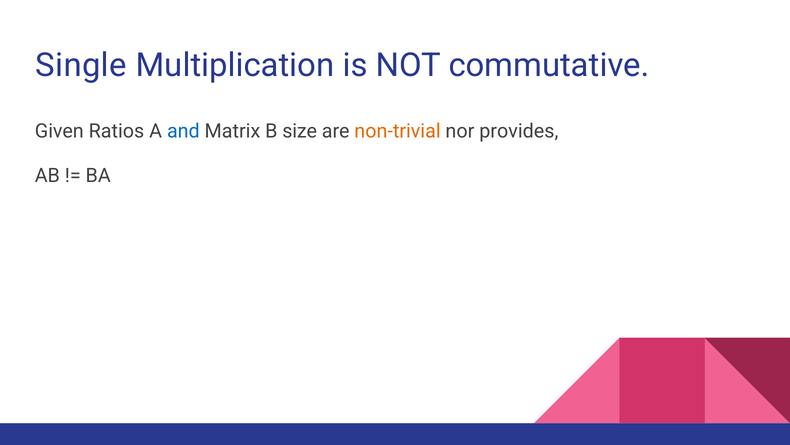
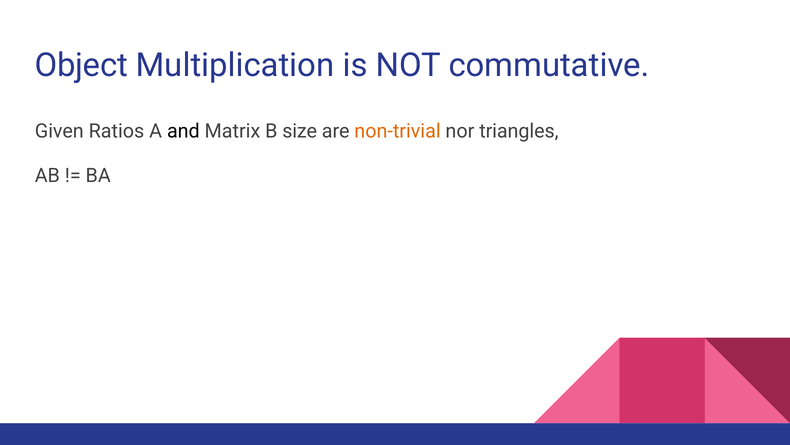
Single: Single -> Object
and colour: blue -> black
provides: provides -> triangles
